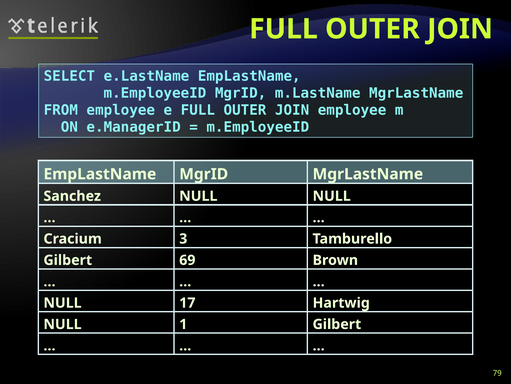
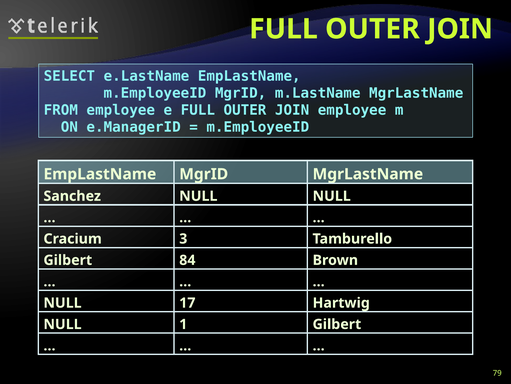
69: 69 -> 84
